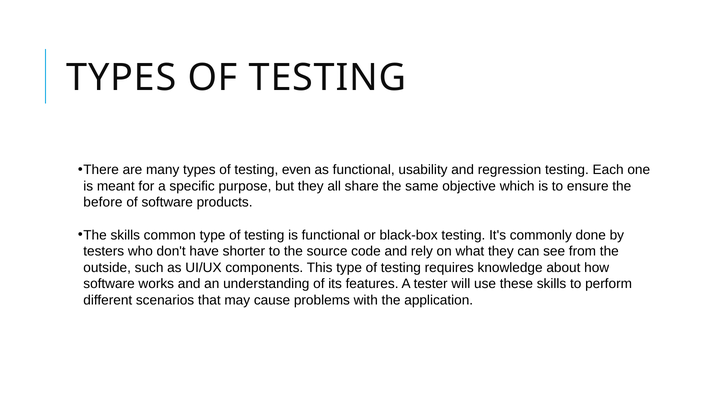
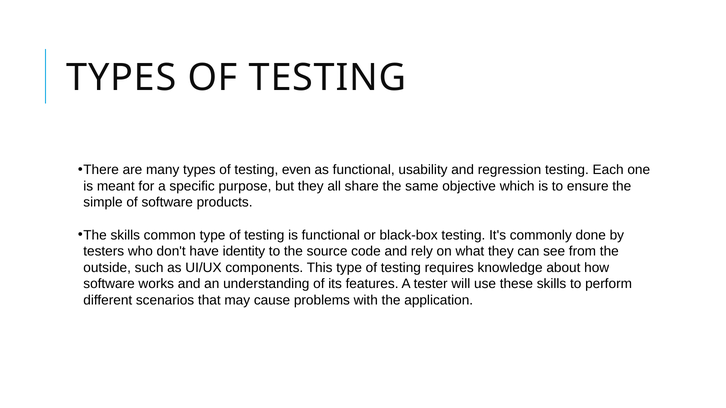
before: before -> simple
shorter: shorter -> identity
